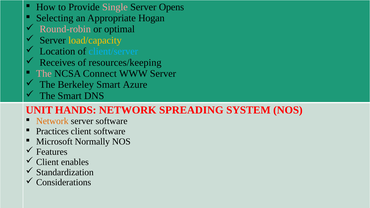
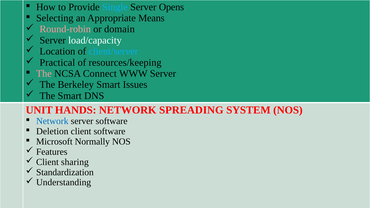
Single colour: pink -> light blue
Hogan: Hogan -> Means
optimal: optimal -> domain
load/capacity colour: yellow -> white
Receives: Receives -> Practical
Azure: Azure -> Issues
Network at (52, 121) colour: orange -> blue
Practices: Practices -> Deletion
enables: enables -> sharing
Considerations: Considerations -> Understanding
